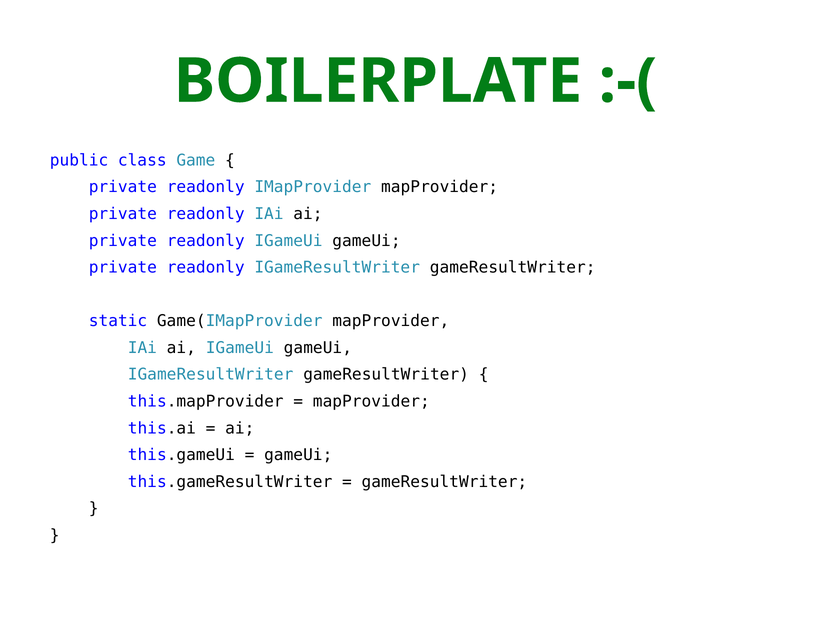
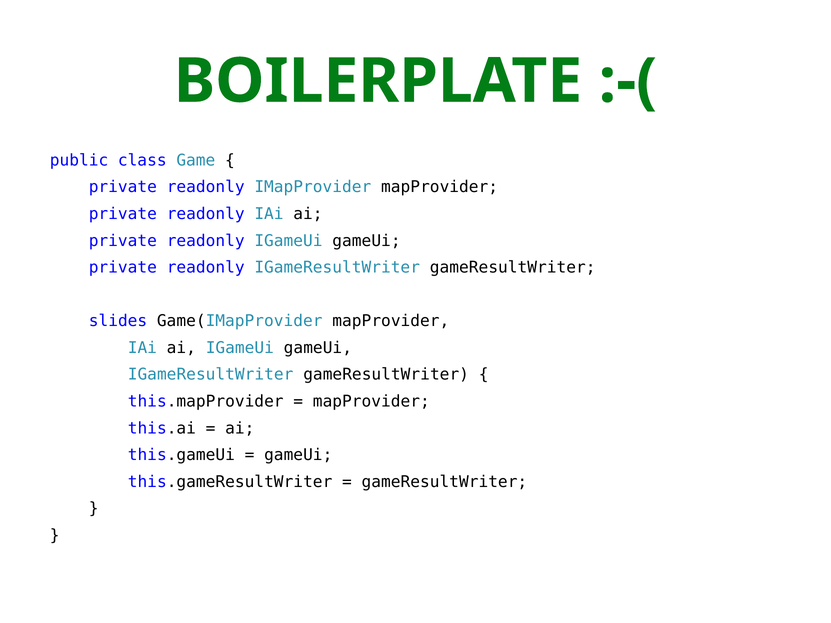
static: static -> slides
